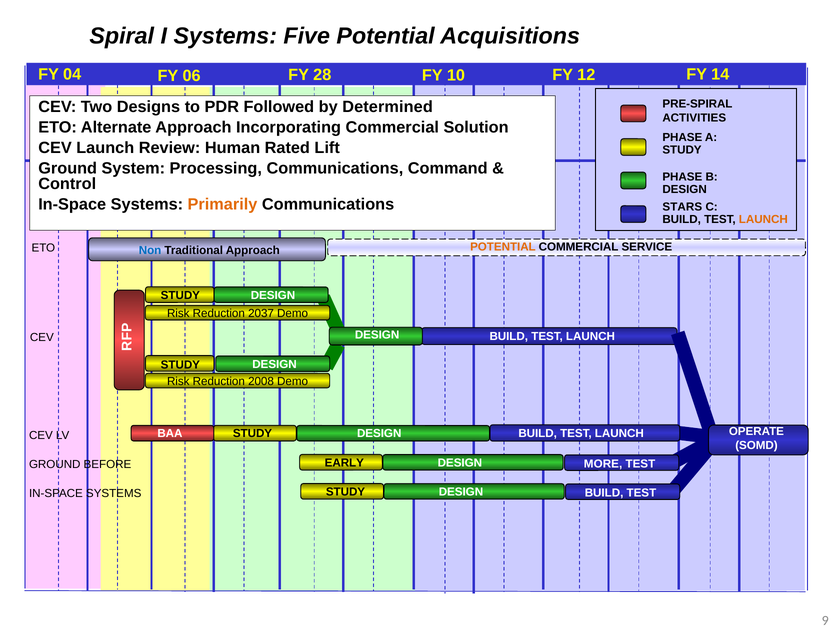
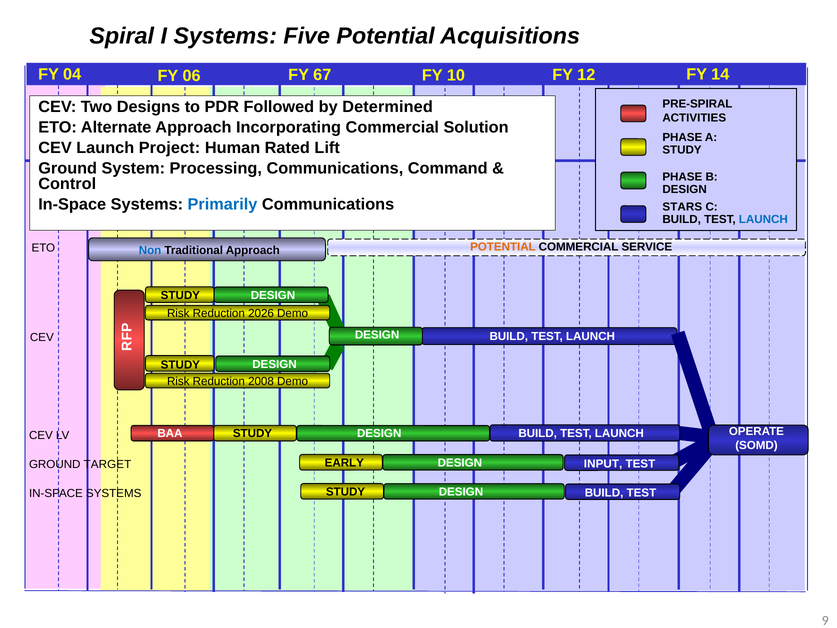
28: 28 -> 67
Review: Review -> Project
Primarily colour: orange -> blue
LAUNCH at (763, 219) colour: orange -> blue
2037: 2037 -> 2026
MORE: MORE -> INPUT
BEFORE: BEFORE -> TARGET
